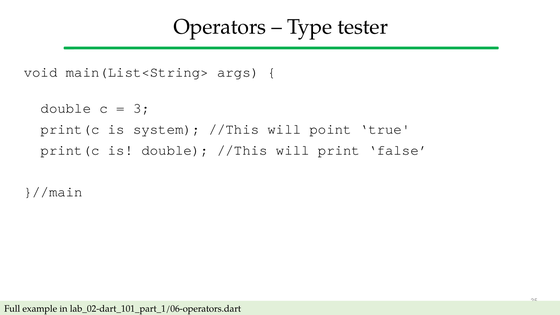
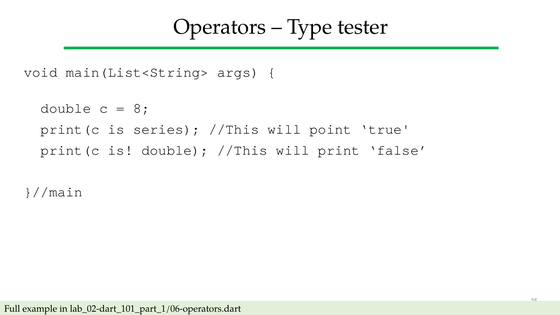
3: 3 -> 8
system: system -> series
